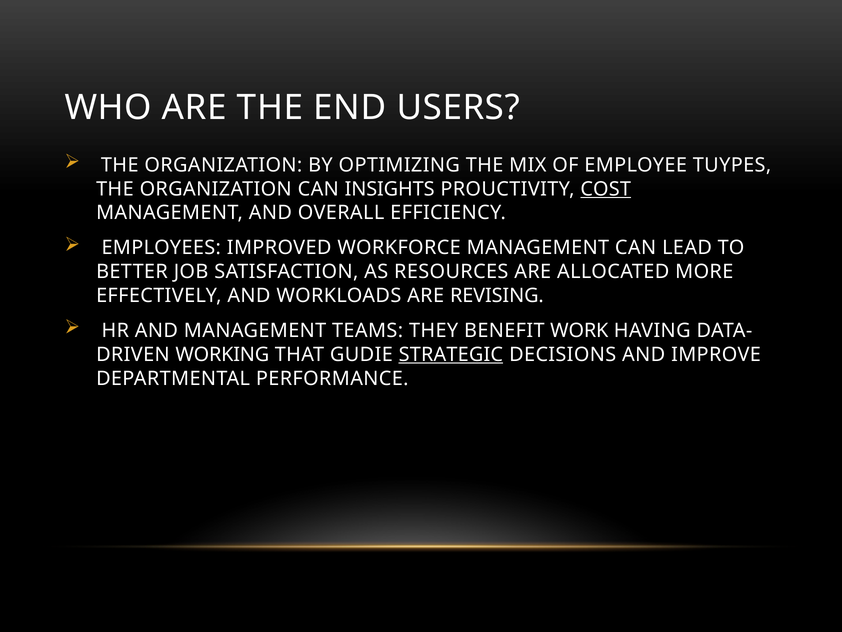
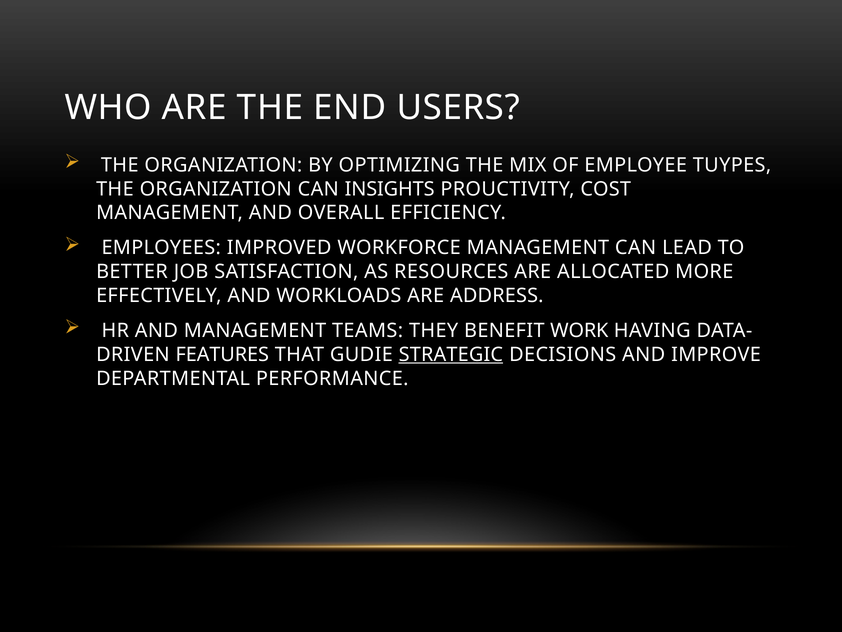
COST underline: present -> none
REVISING: REVISING -> ADDRESS
WORKING: WORKING -> FEATURES
